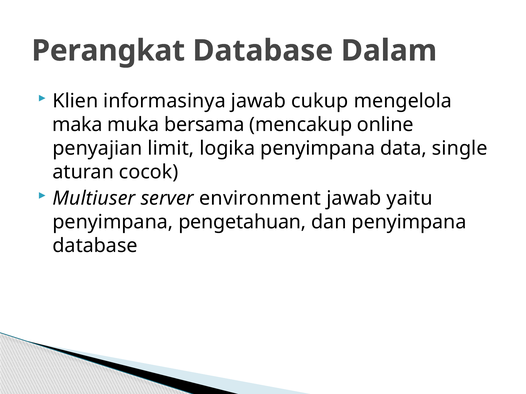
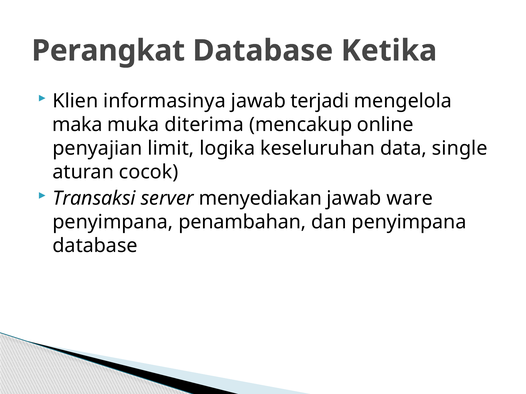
Dalam: Dalam -> Ketika
cukup: cukup -> terjadi
bersama: bersama -> diterima
logika penyimpana: penyimpana -> keseluruhan
Multiuser: Multiuser -> Transaksi
environment: environment -> menyediakan
yaitu: yaitu -> ware
pengetahuan: pengetahuan -> penambahan
